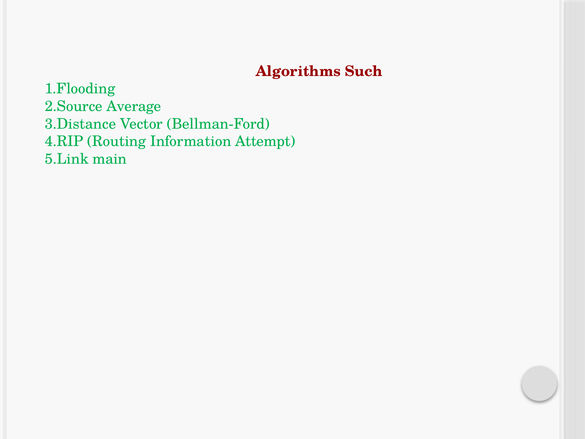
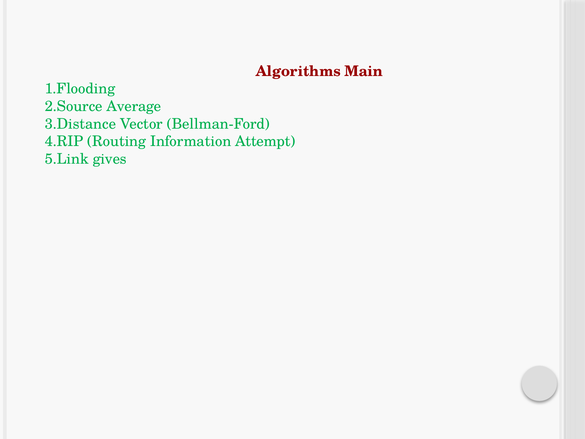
Such: Such -> Main
main: main -> gives
